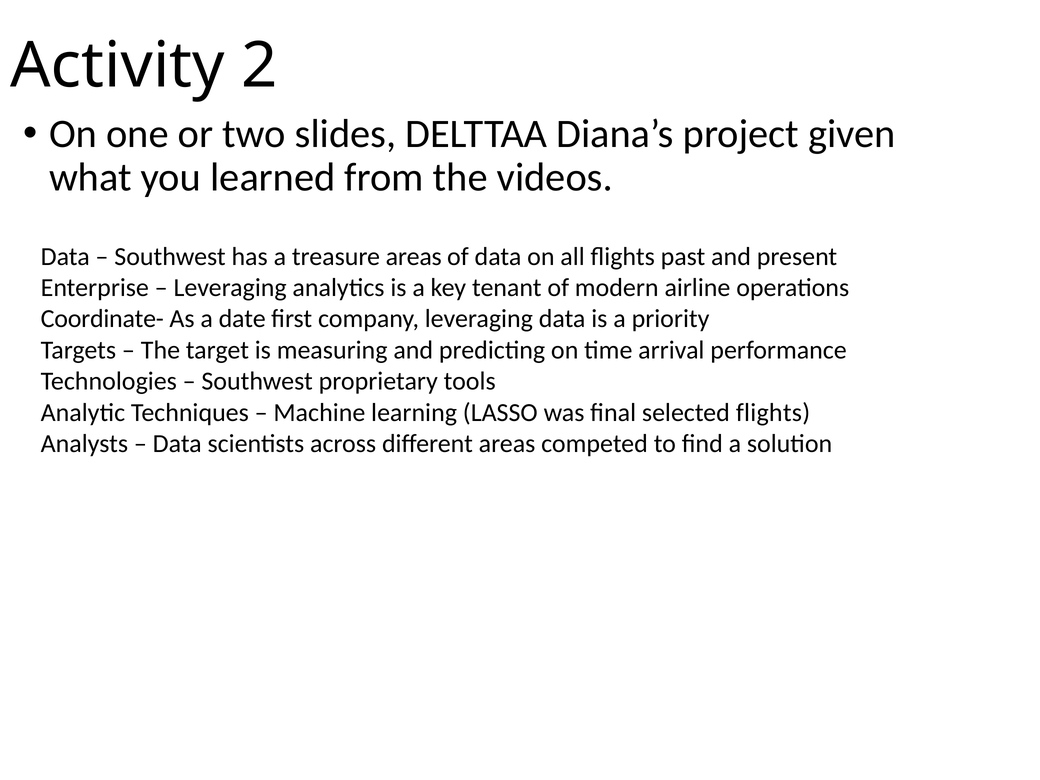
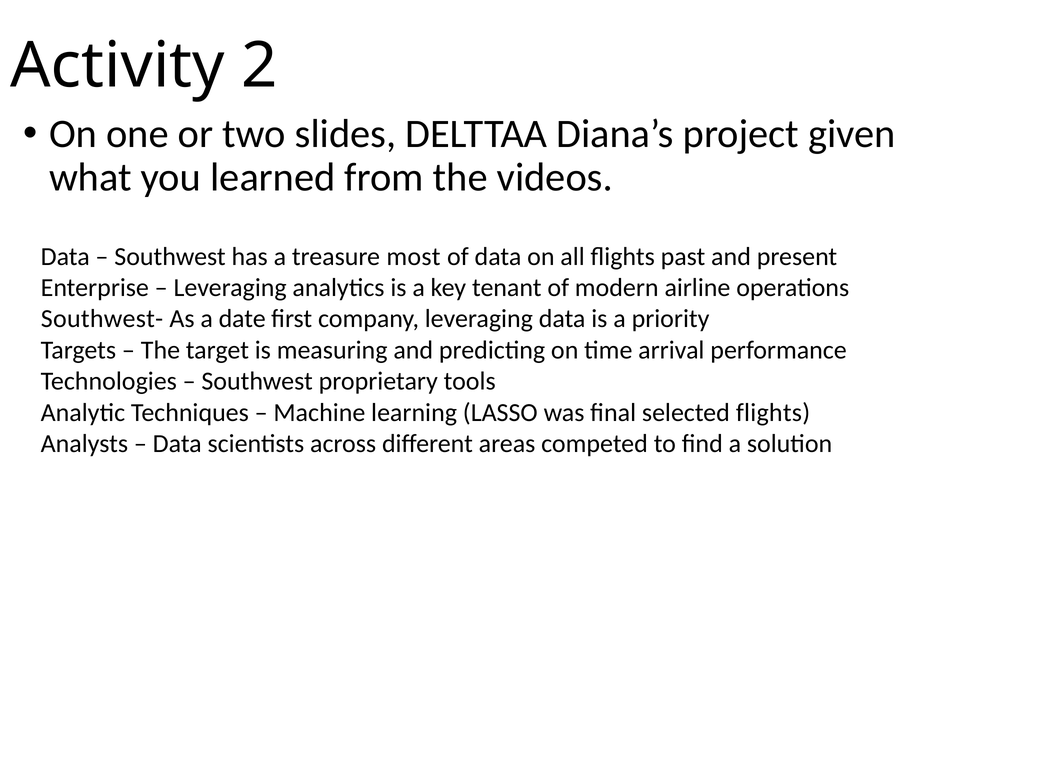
treasure areas: areas -> most
Coordinate-: Coordinate- -> Southwest-
